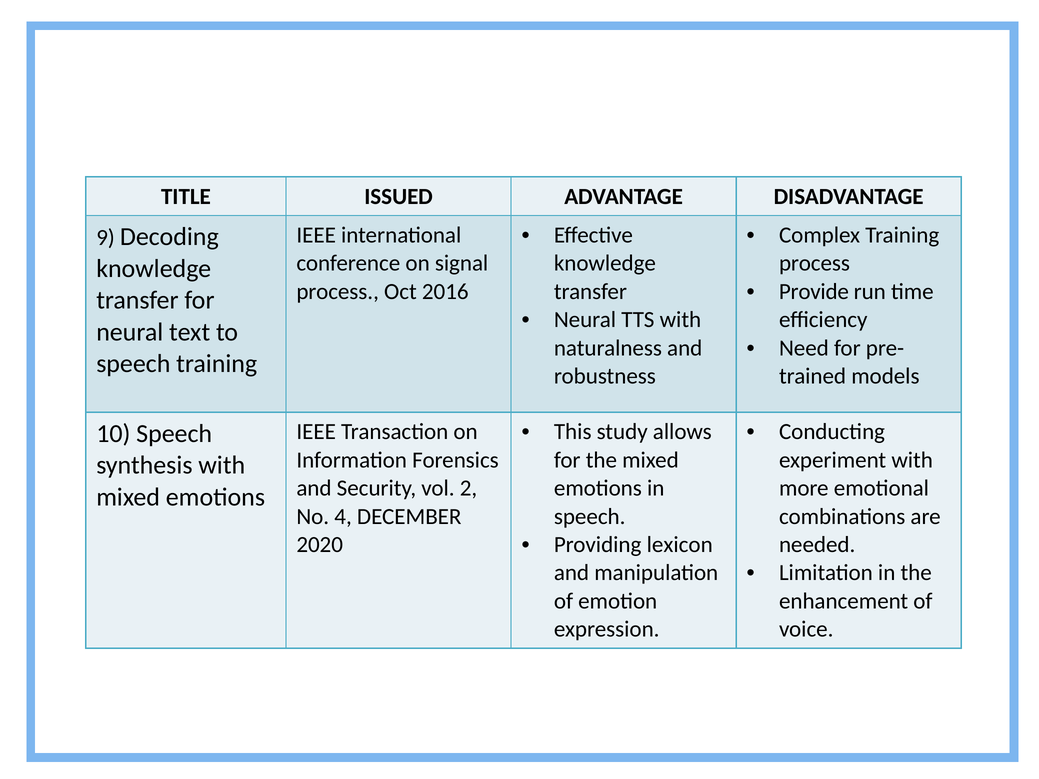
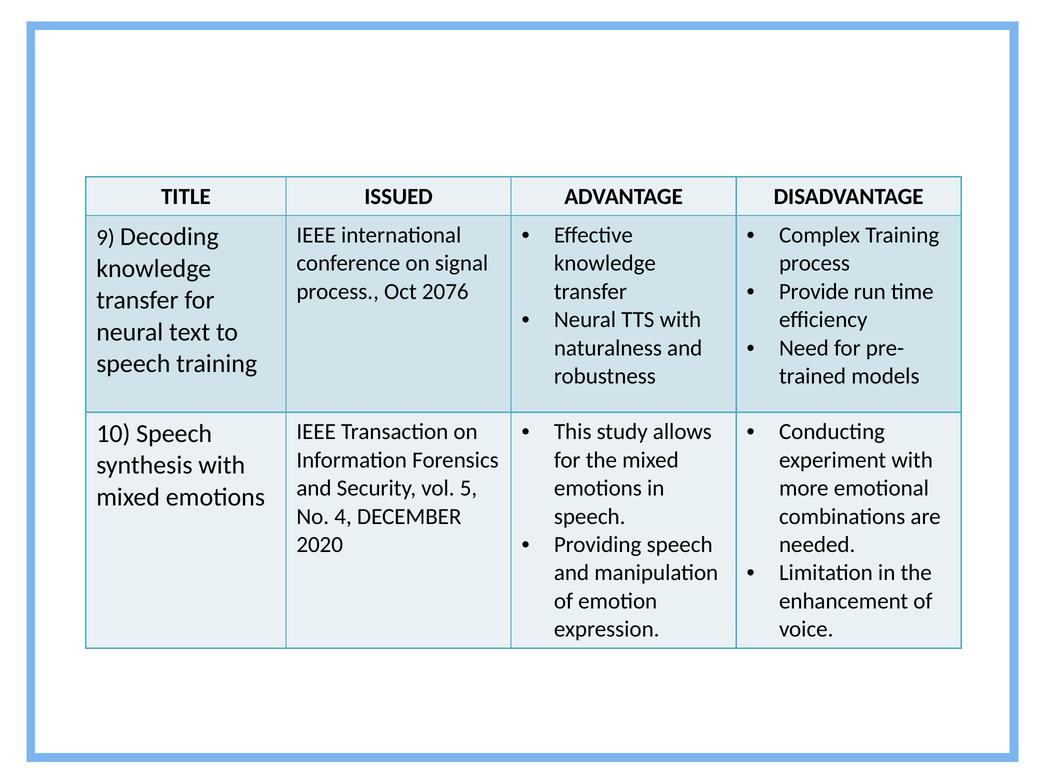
2016: 2016 -> 2076
2: 2 -> 5
Providing lexicon: lexicon -> speech
